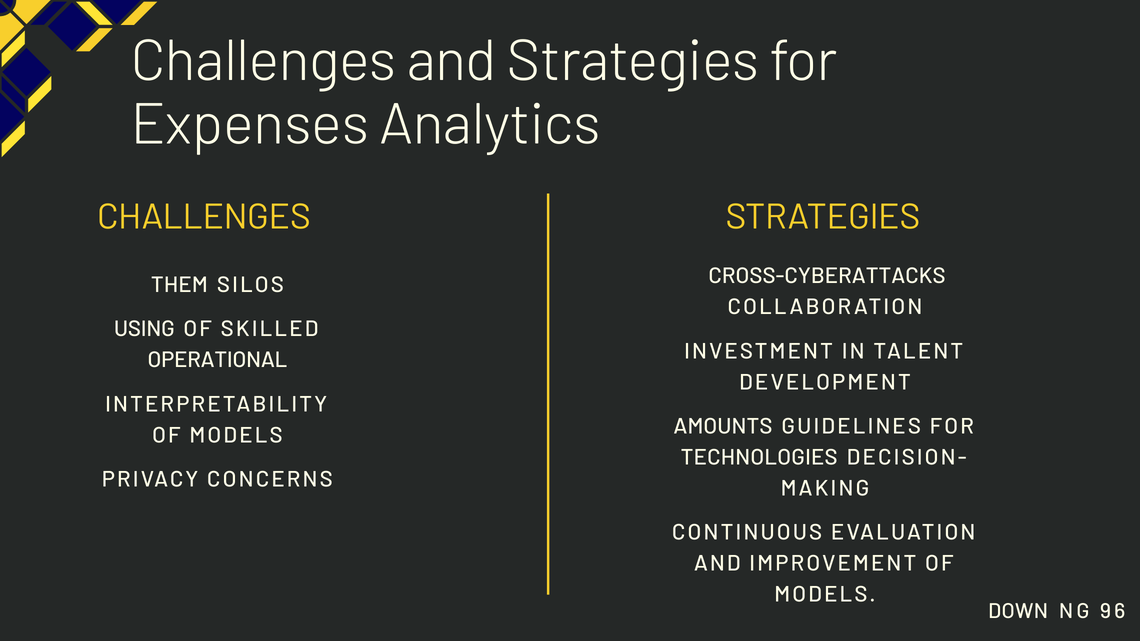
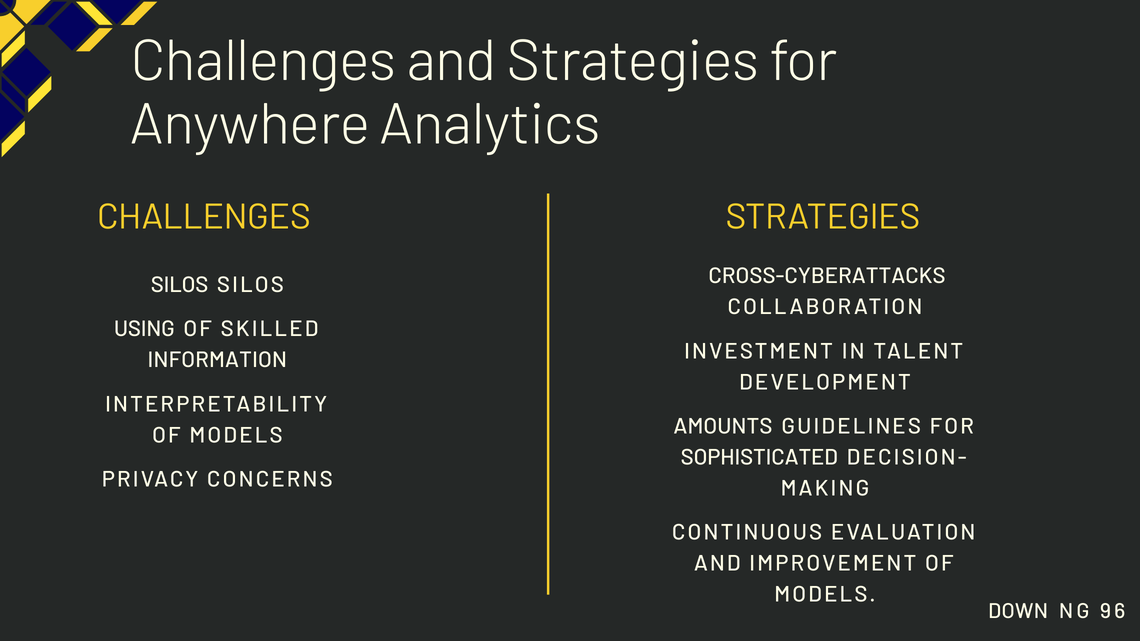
Expenses: Expenses -> Anywhere
THEM at (179, 285): THEM -> SILOS
OPERATIONAL: OPERATIONAL -> INFORMATION
TECHNOLOGIES: TECHNOLOGIES -> SOPHISTICATED
